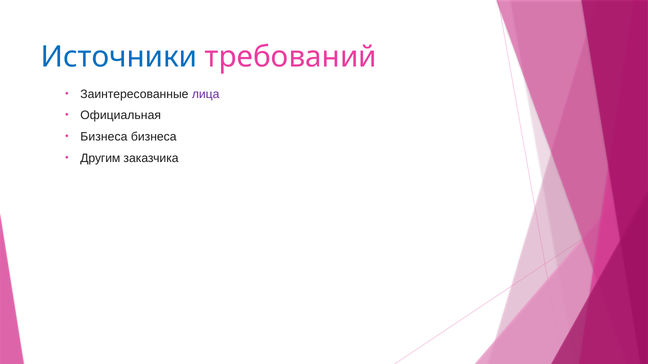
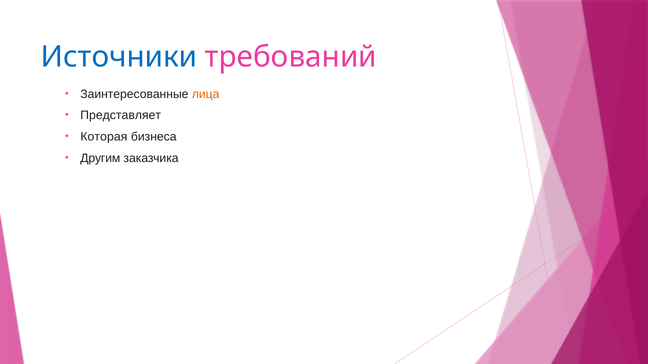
лица colour: purple -> orange
Официальная: Официальная -> Представляет
Бизнеса at (104, 137): Бизнеса -> Которая
